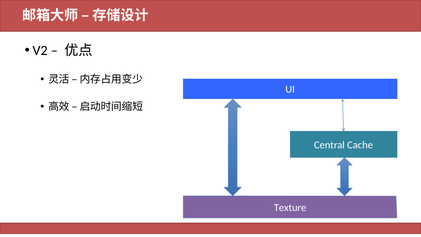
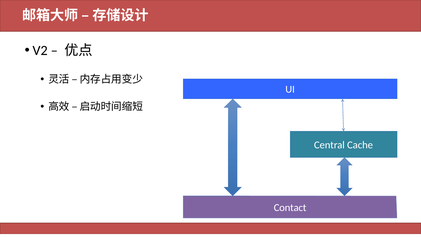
Texture: Texture -> Contact
